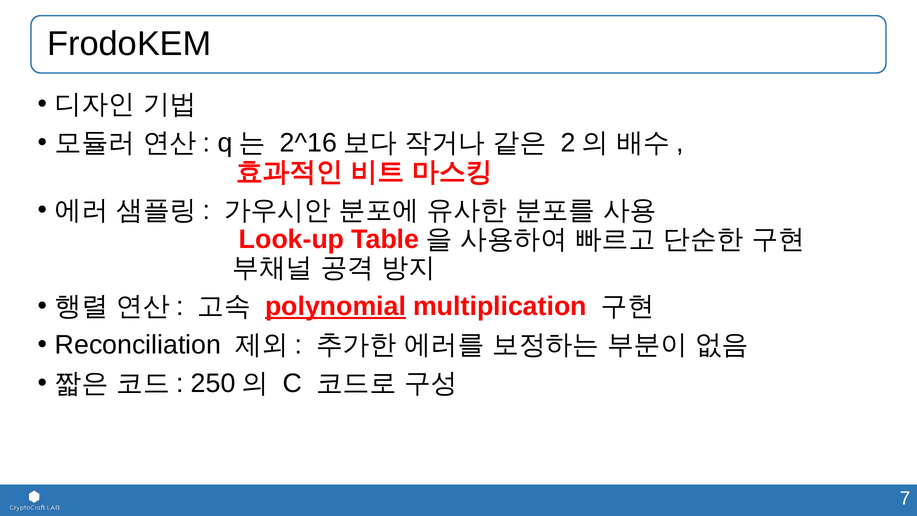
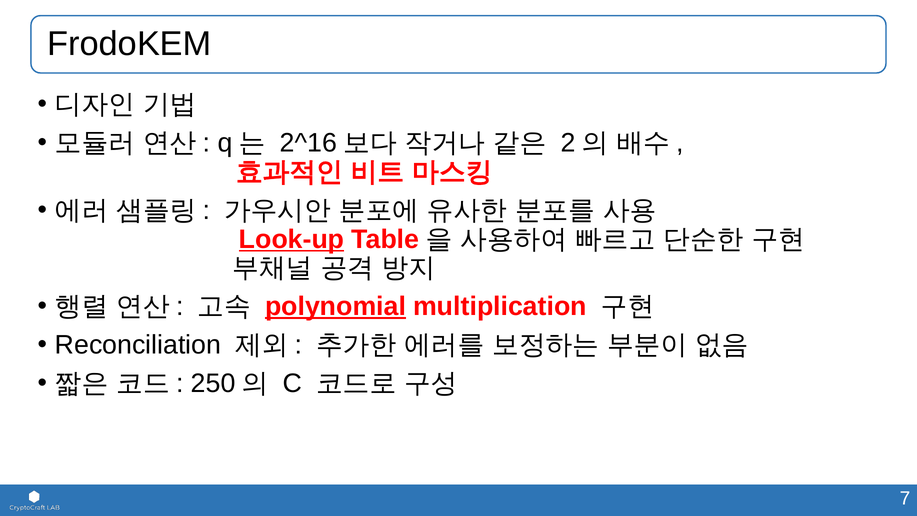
Look-up underline: none -> present
